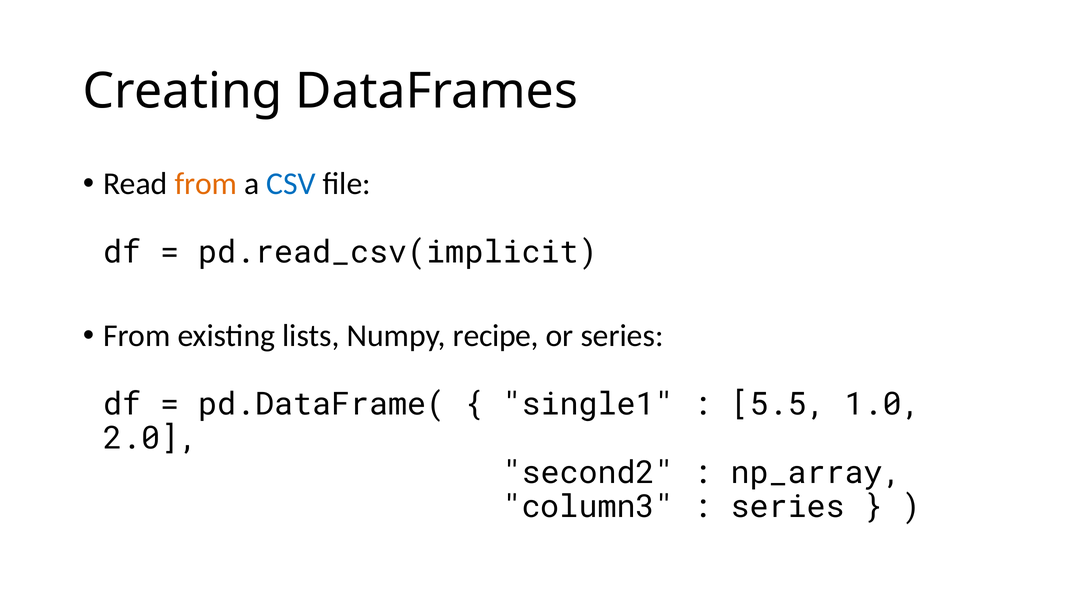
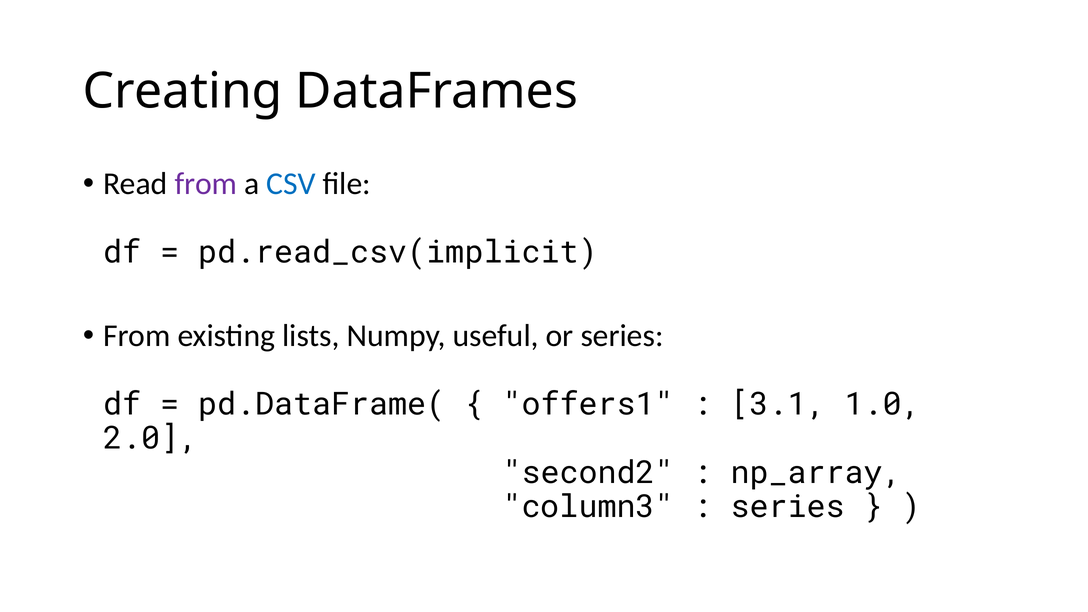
from at (206, 184) colour: orange -> purple
recipe: recipe -> useful
single1: single1 -> offers1
5.5: 5.5 -> 3.1
